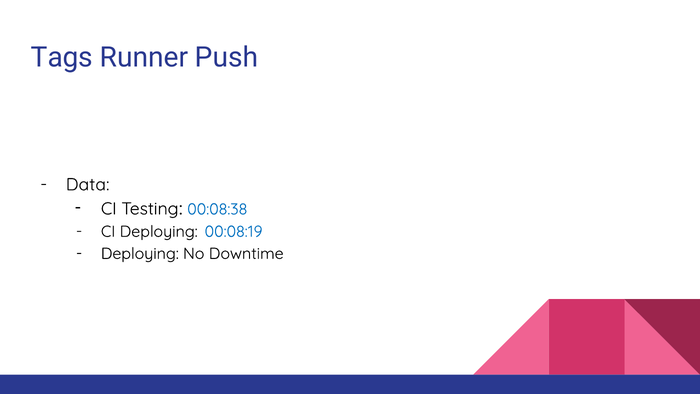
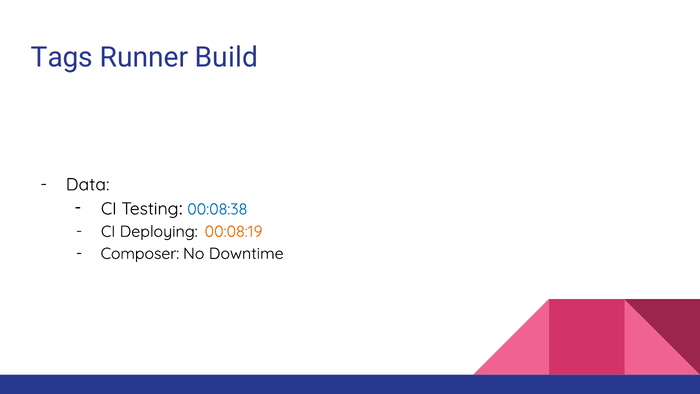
Push: Push -> Build
00:08:19 colour: blue -> orange
Deploying at (140, 253): Deploying -> Composer
